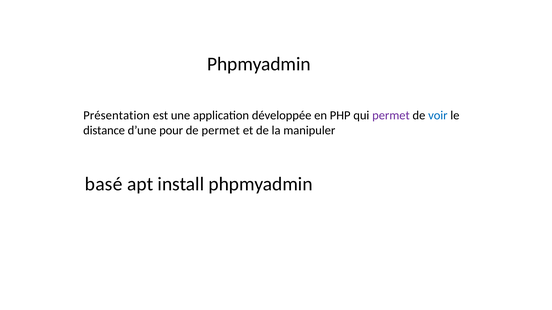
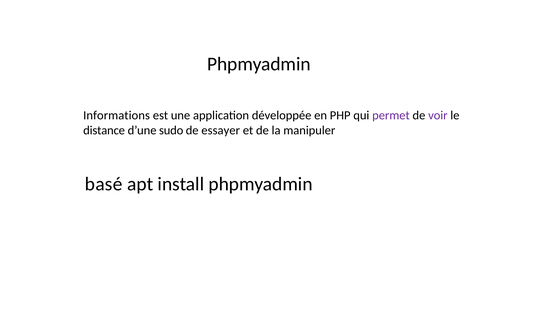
Présentation: Présentation -> Informations
voir colour: blue -> purple
pour: pour -> sudo
de permet: permet -> essayer
